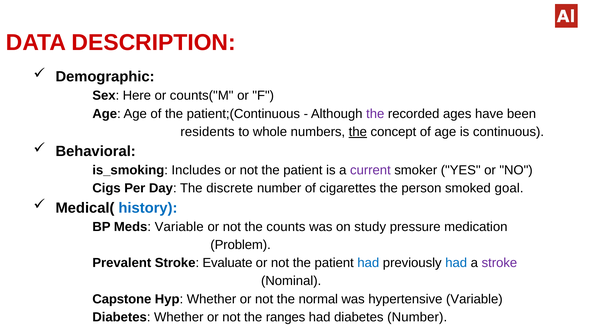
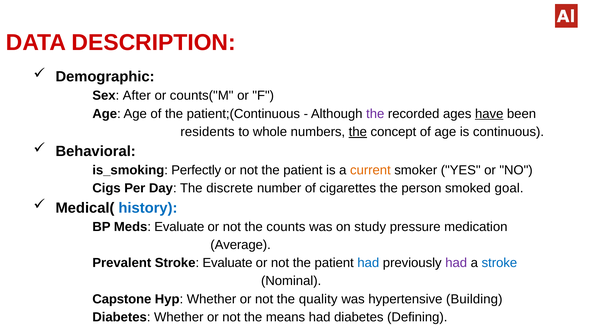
Here: Here -> After
have underline: none -> present
Includes: Includes -> Perfectly
current colour: purple -> orange
Meds Variable: Variable -> Evaluate
Problem: Problem -> Average
had at (456, 263) colour: blue -> purple
stroke at (499, 263) colour: purple -> blue
normal: normal -> quality
hypertensive Variable: Variable -> Building
ranges: ranges -> means
diabetes Number: Number -> Defining
